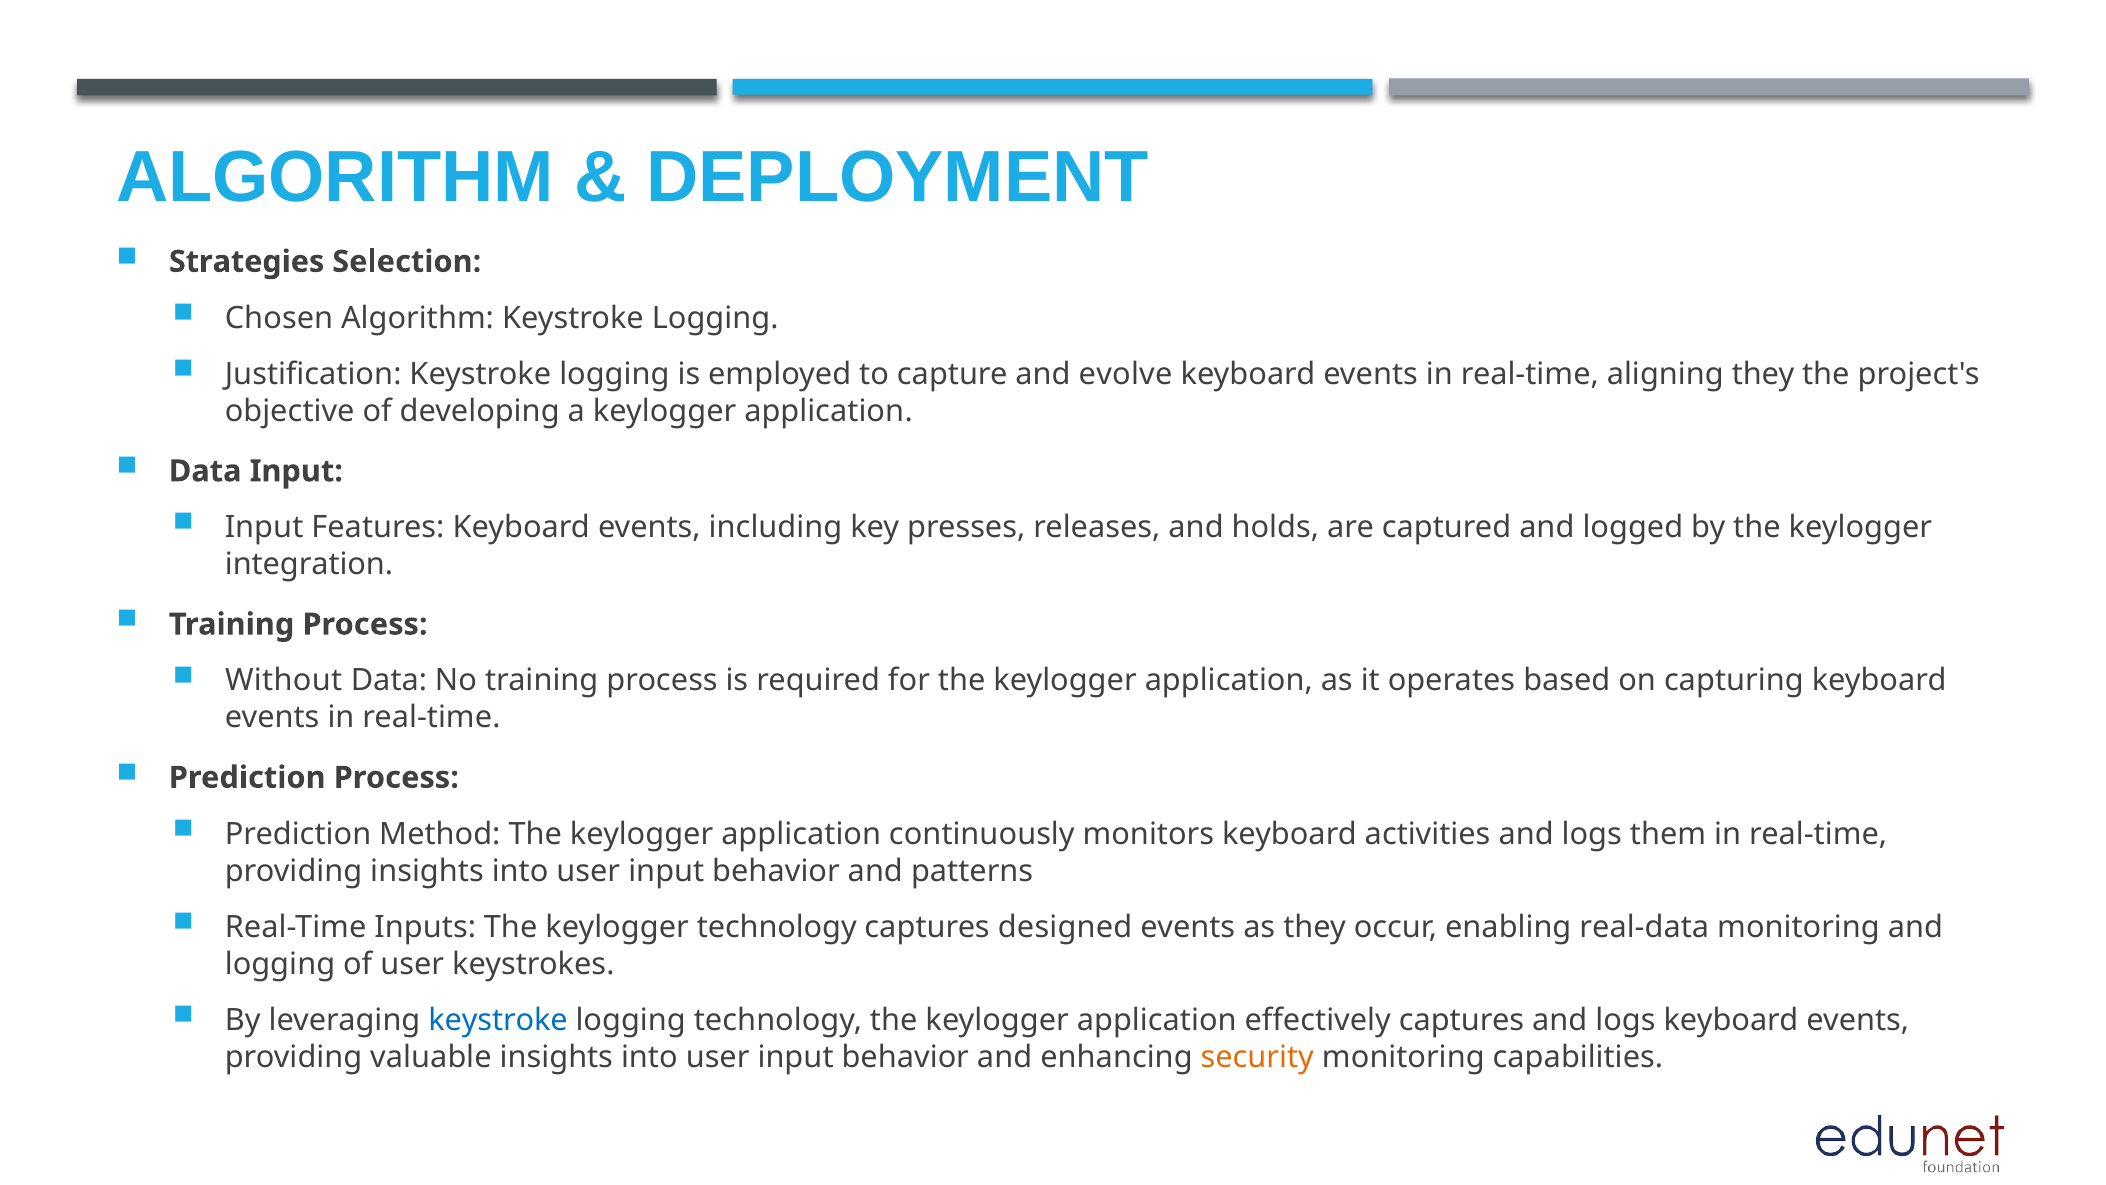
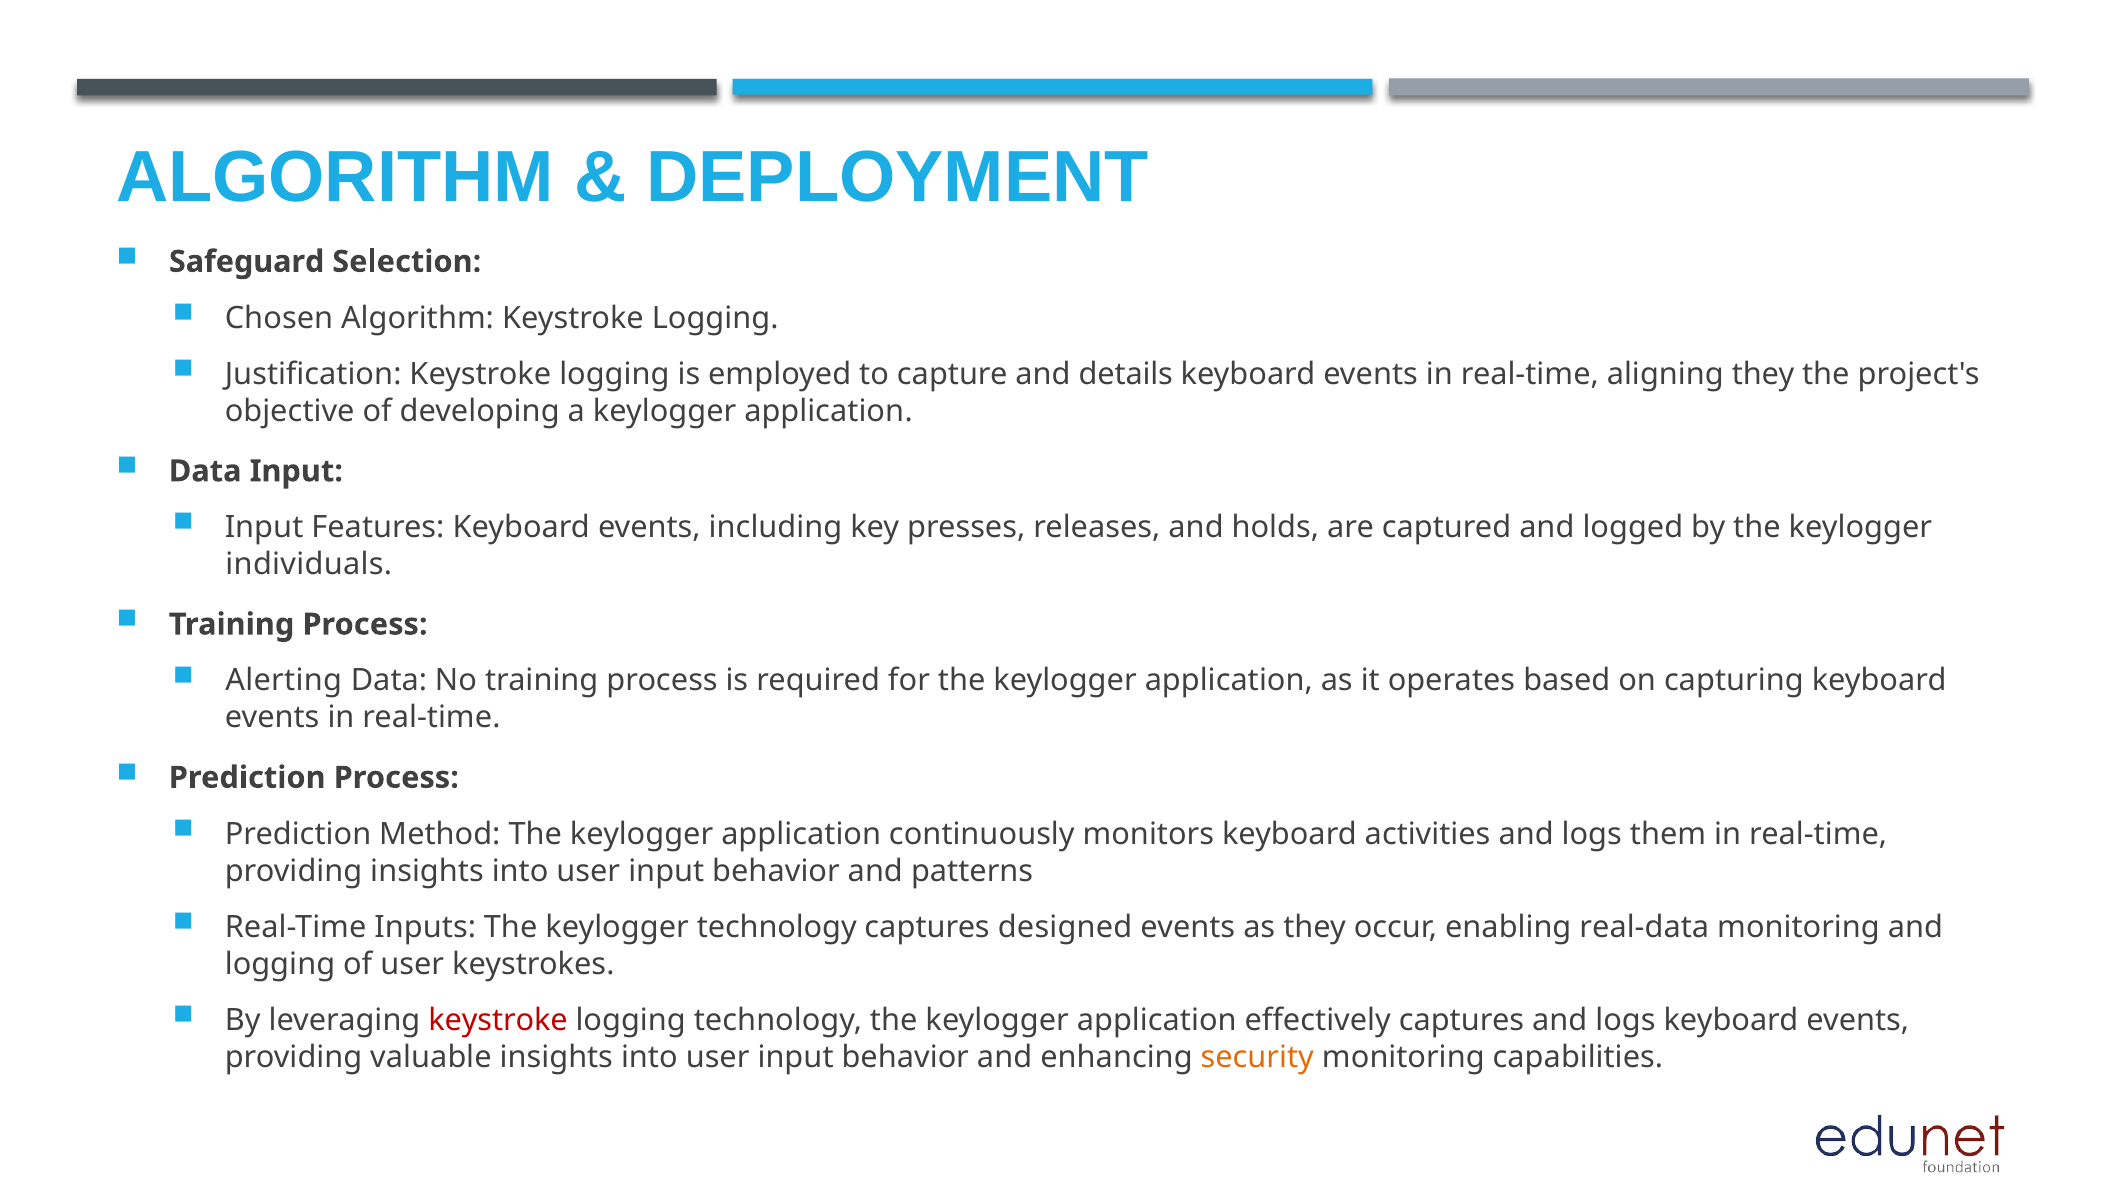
Strategies: Strategies -> Safeguard
evolve: evolve -> details
integration: integration -> individuals
Without: Without -> Alerting
keystroke at (498, 1020) colour: blue -> red
